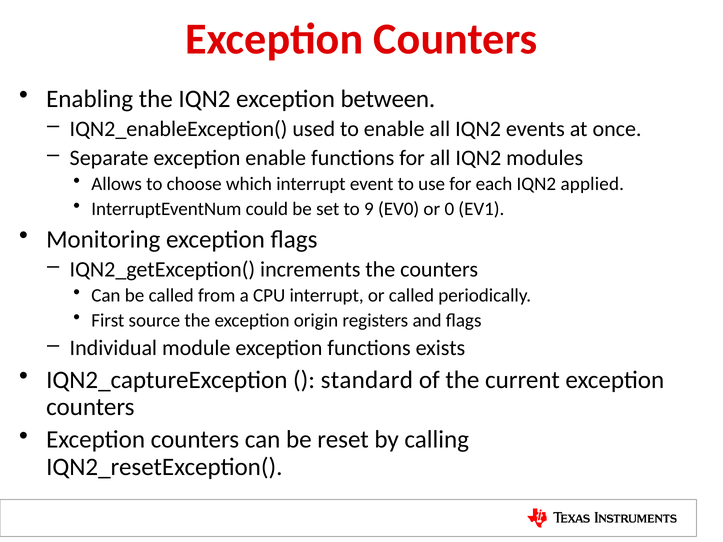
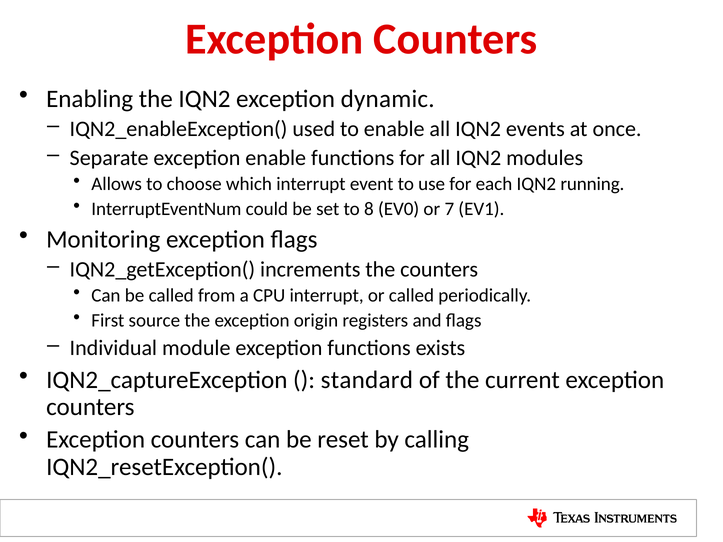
between: between -> dynamic
applied: applied -> running
9: 9 -> 8
0: 0 -> 7
